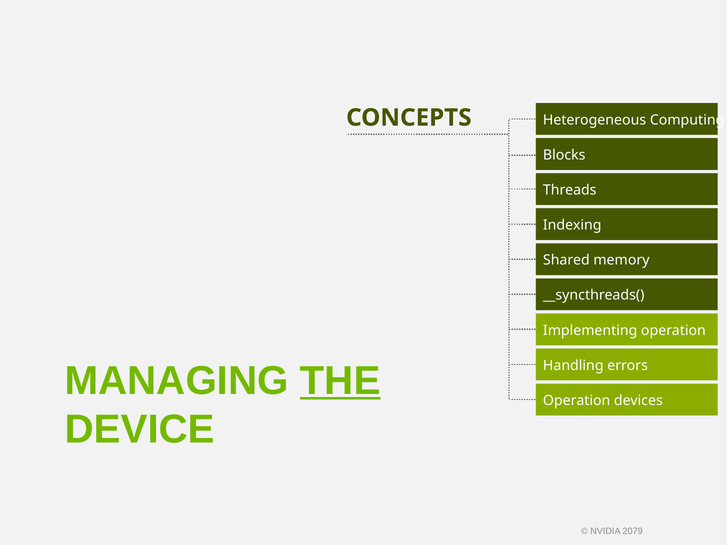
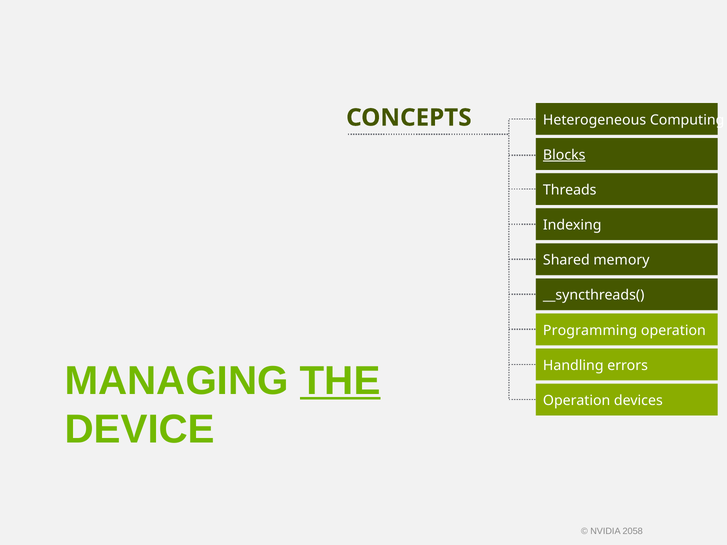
Blocks underline: none -> present
Implementing: Implementing -> Programming
2079: 2079 -> 2058
